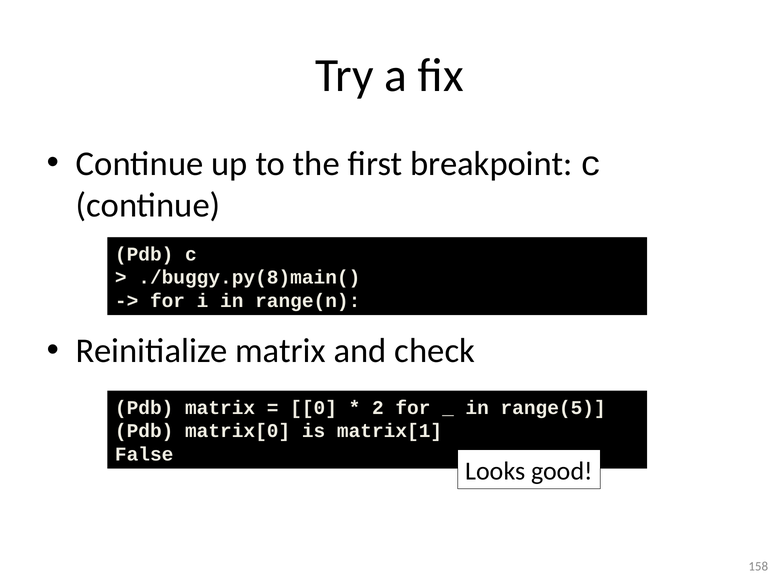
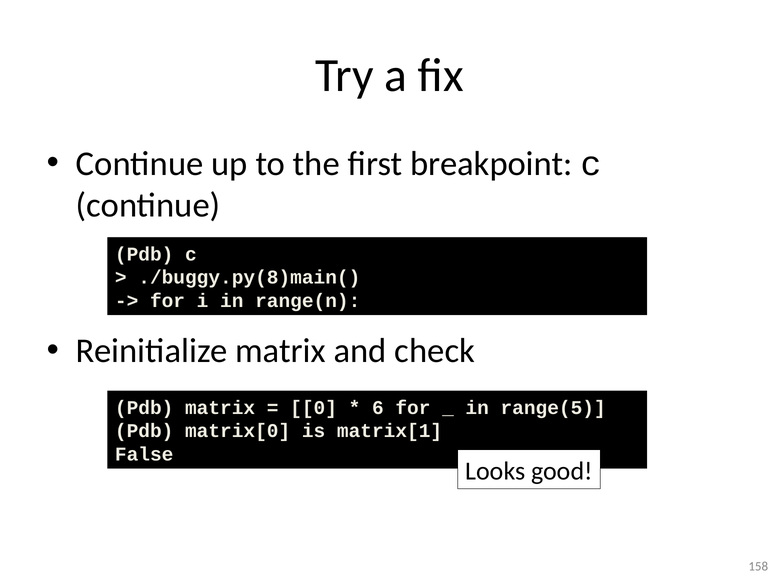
2: 2 -> 6
